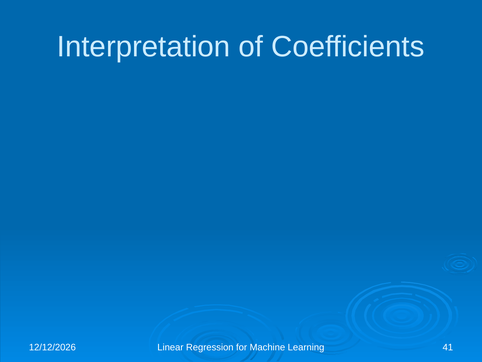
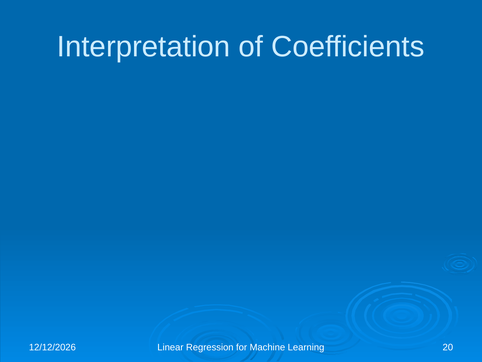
41: 41 -> 20
